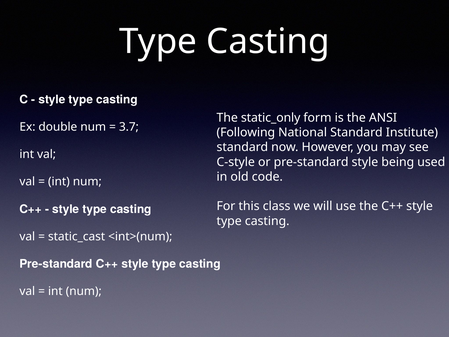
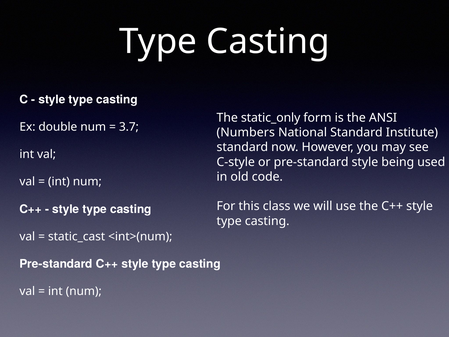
Following: Following -> Numbers
